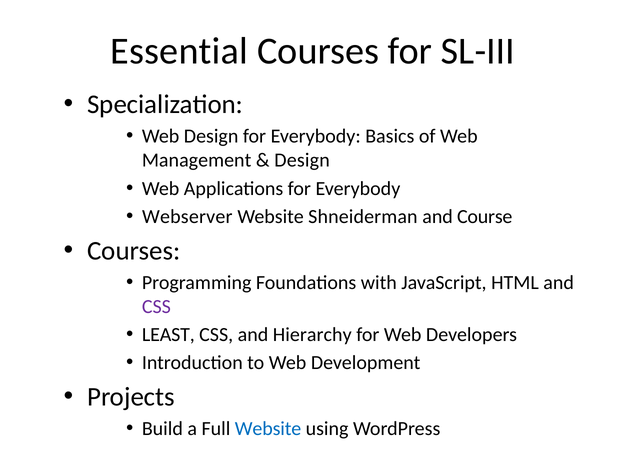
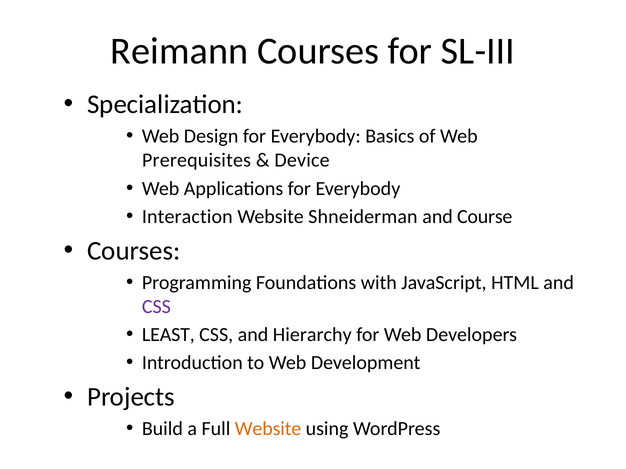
Essential: Essential -> Reimann
Management: Management -> Prerequisites
Design at (302, 161): Design -> Device
Webserver: Webserver -> Interaction
Website at (268, 429) colour: blue -> orange
